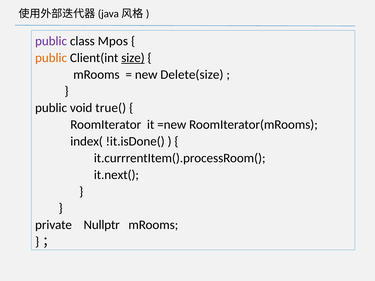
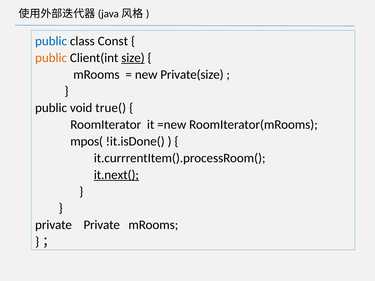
public at (51, 41) colour: purple -> blue
Mpos: Mpos -> Const
Delete(size: Delete(size -> Private(size
index(: index( -> mpos(
it.next( underline: none -> present
private Nullptr: Nullptr -> Private
